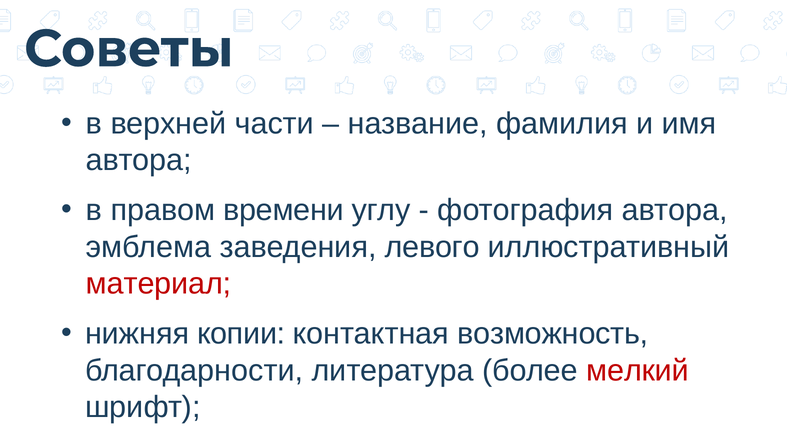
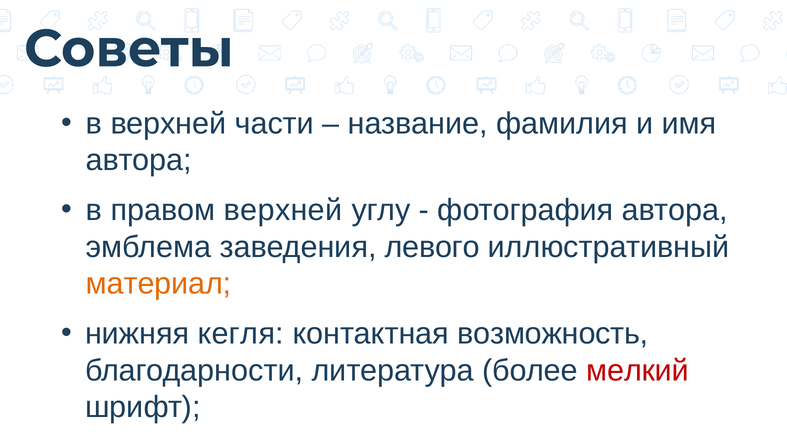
правом времени: времени -> верхней
материал colour: red -> orange
копии: копии -> кегля
